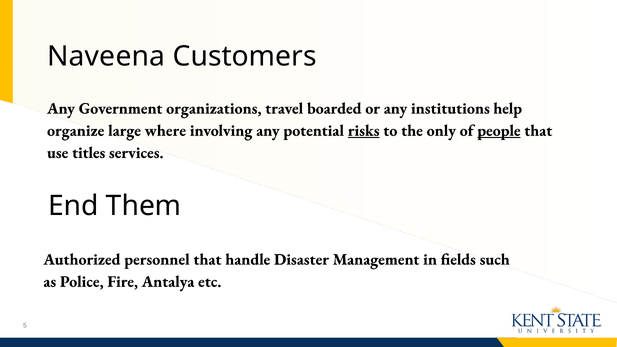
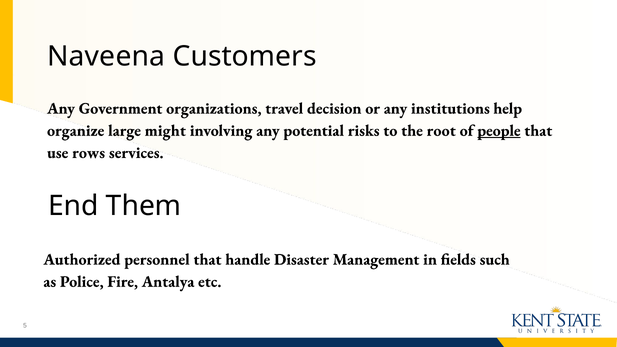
boarded: boarded -> decision
where: where -> might
risks underline: present -> none
only: only -> root
titles: titles -> rows
